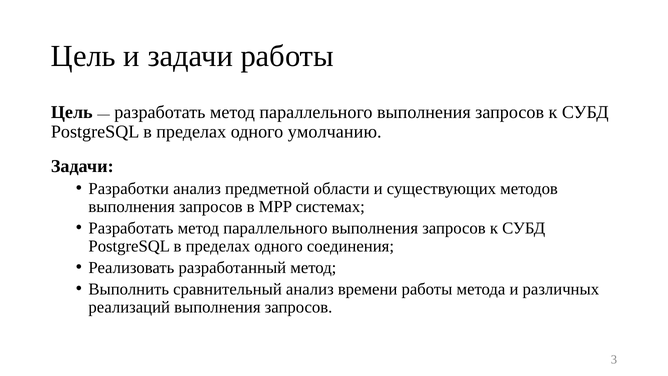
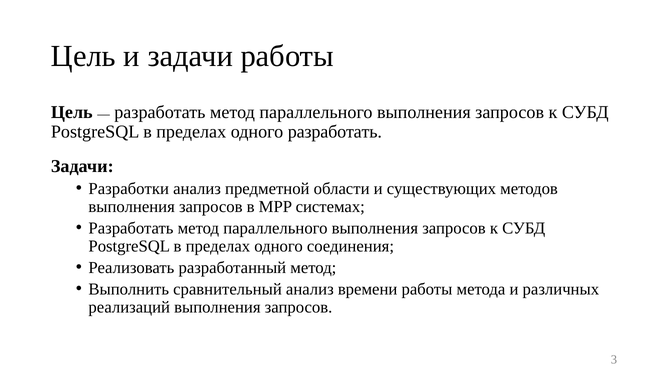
одного умолчанию: умолчанию -> разработать
